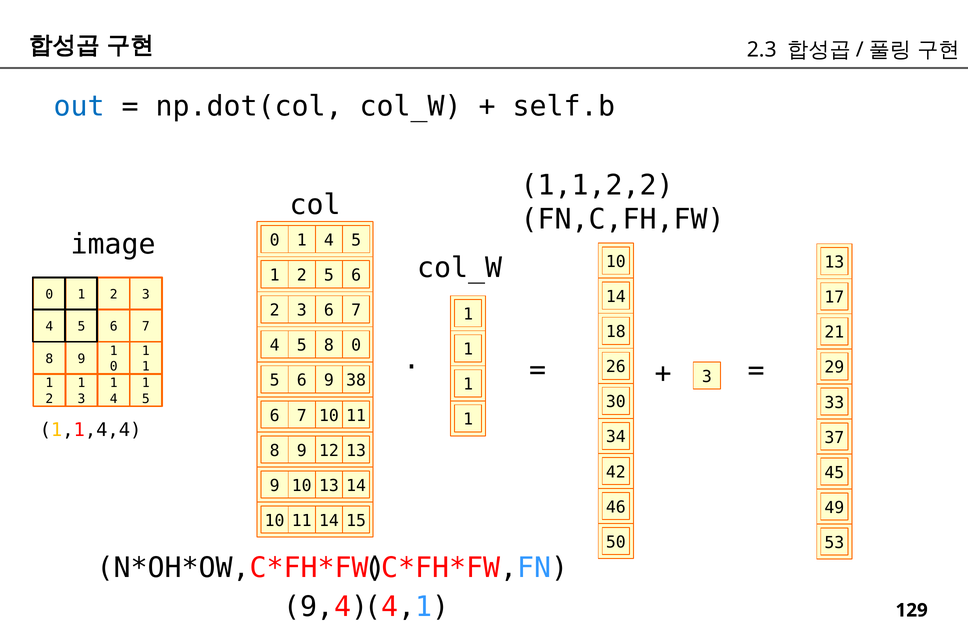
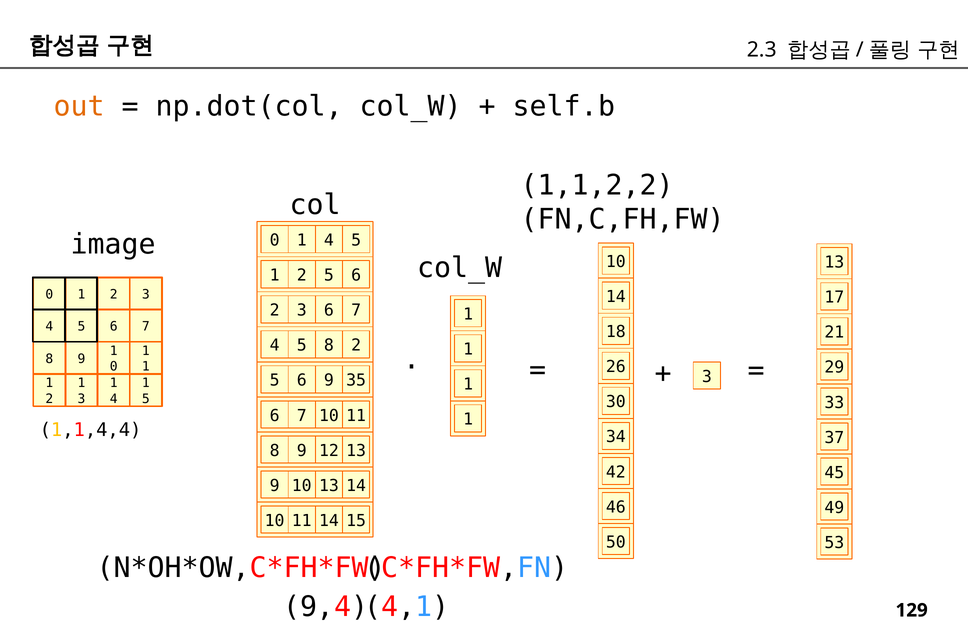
out colour: blue -> orange
8 0: 0 -> 2
38: 38 -> 35
